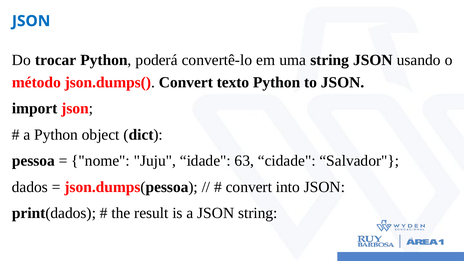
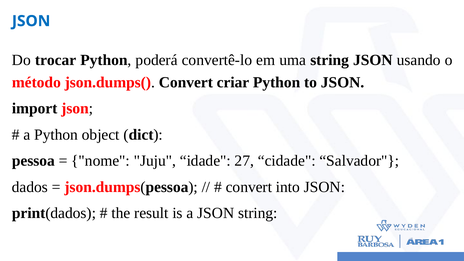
texto: texto -> criar
63: 63 -> 27
